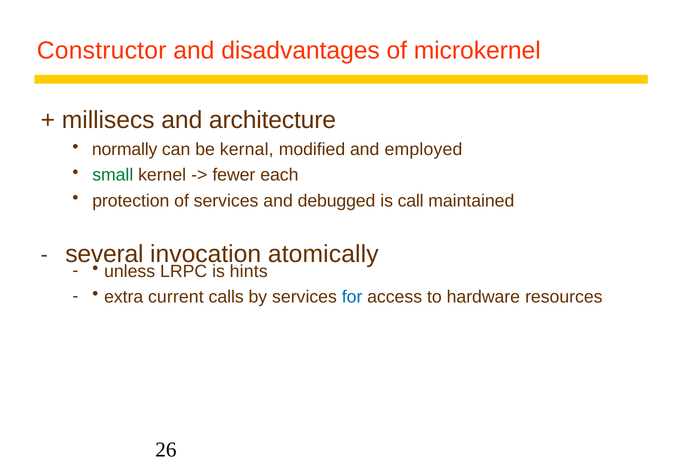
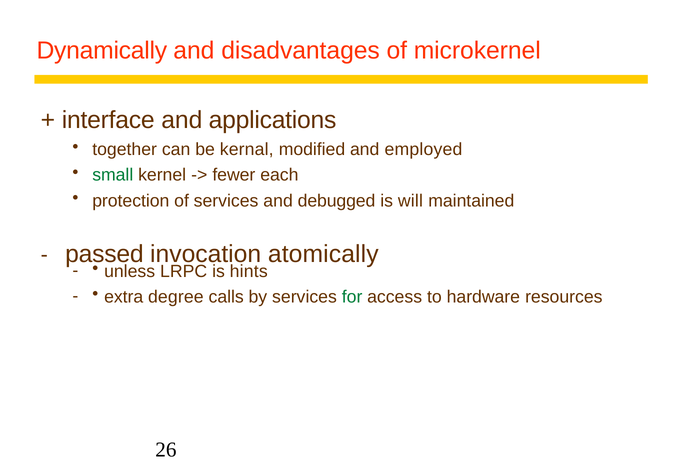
Constructor: Constructor -> Dynamically
millisecs: millisecs -> interface
architecture: architecture -> applications
normally: normally -> together
call: call -> will
several: several -> passed
current: current -> degree
for colour: blue -> green
